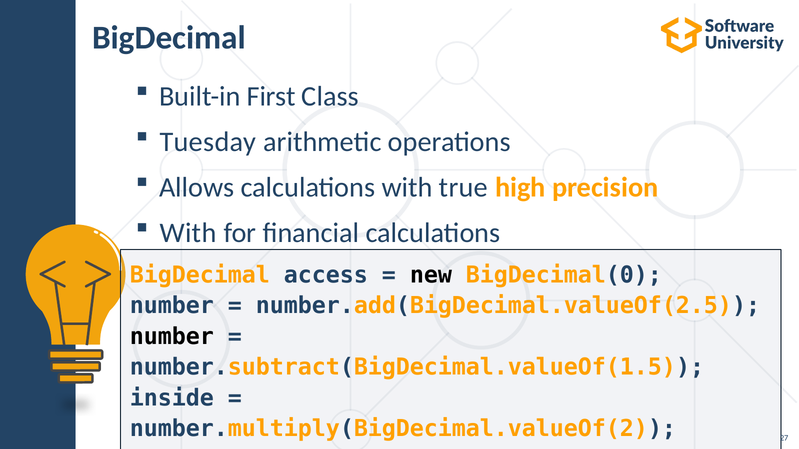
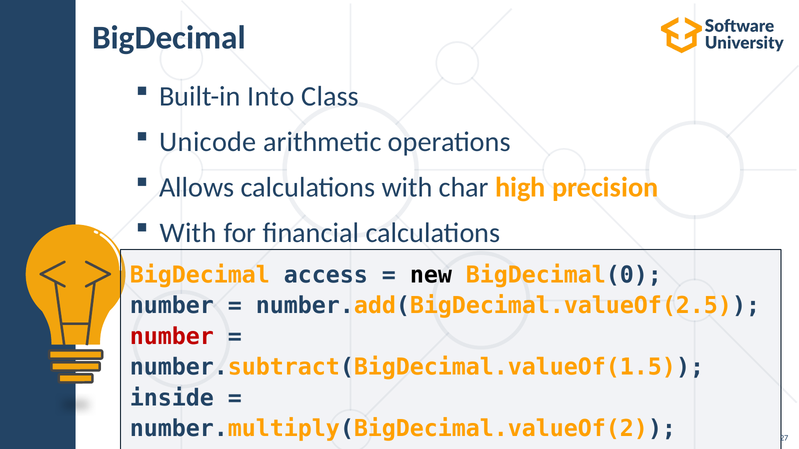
First: First -> Into
Tuesday: Tuesday -> Unicode
true: true -> char
number at (172, 337) colour: black -> red
